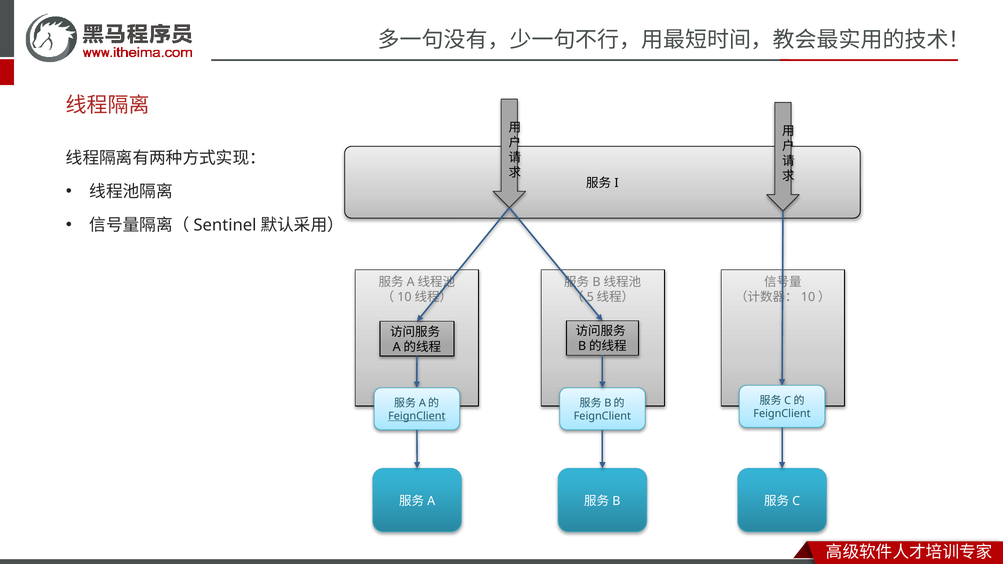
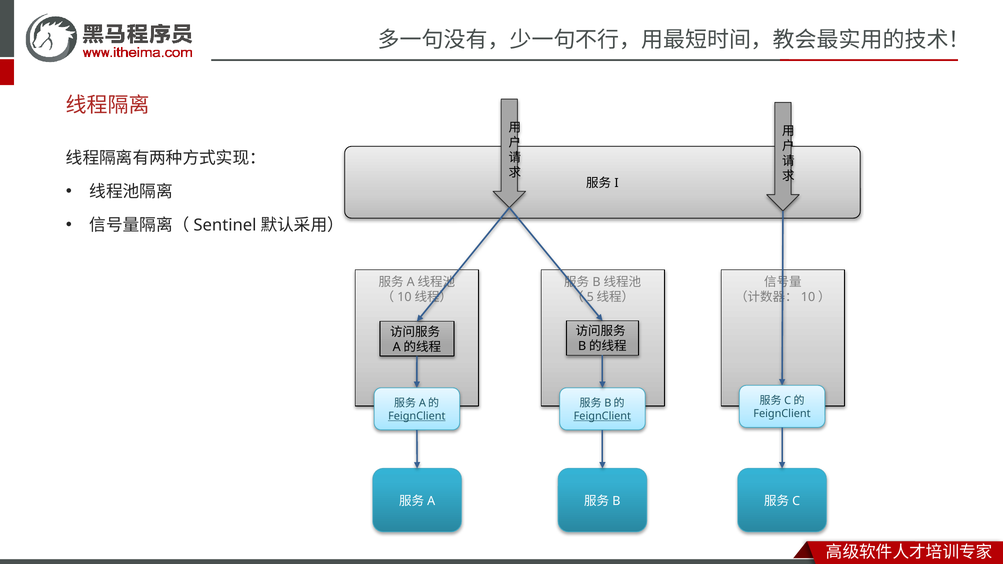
FeignClient at (602, 416) underline: none -> present
